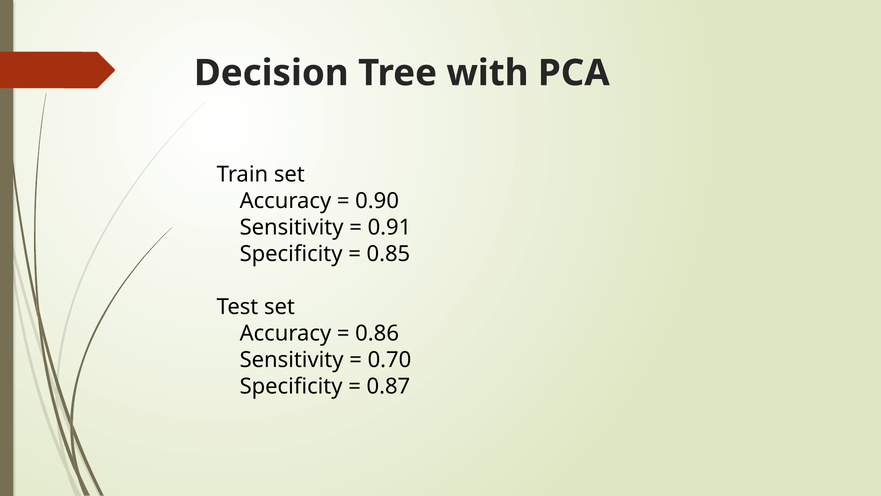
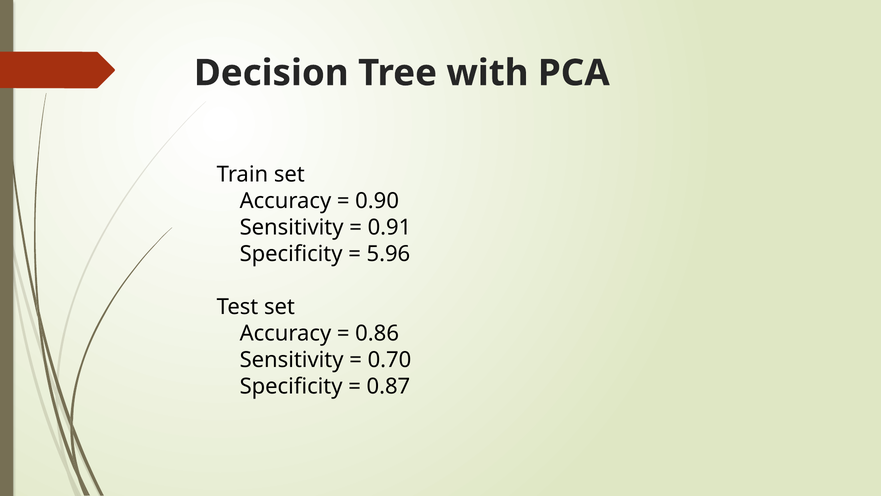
0.85: 0.85 -> 5.96
